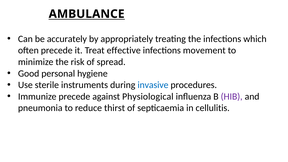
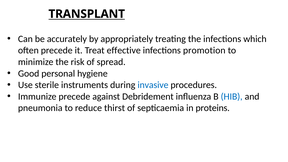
AMBULANCE: AMBULANCE -> TRANSPLANT
movement: movement -> promotion
Physiological: Physiological -> Debridement
HIB colour: purple -> blue
cellulitis: cellulitis -> proteins
